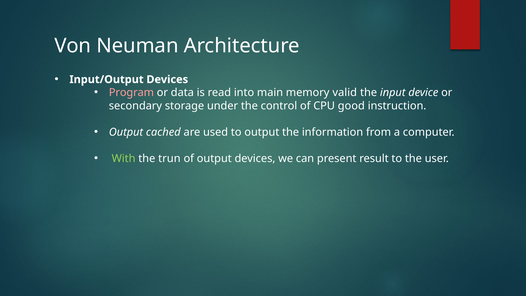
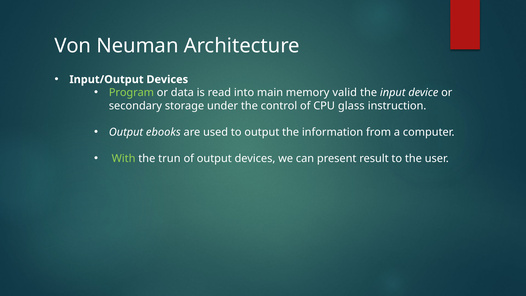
Program colour: pink -> light green
good: good -> glass
cached: cached -> ebooks
